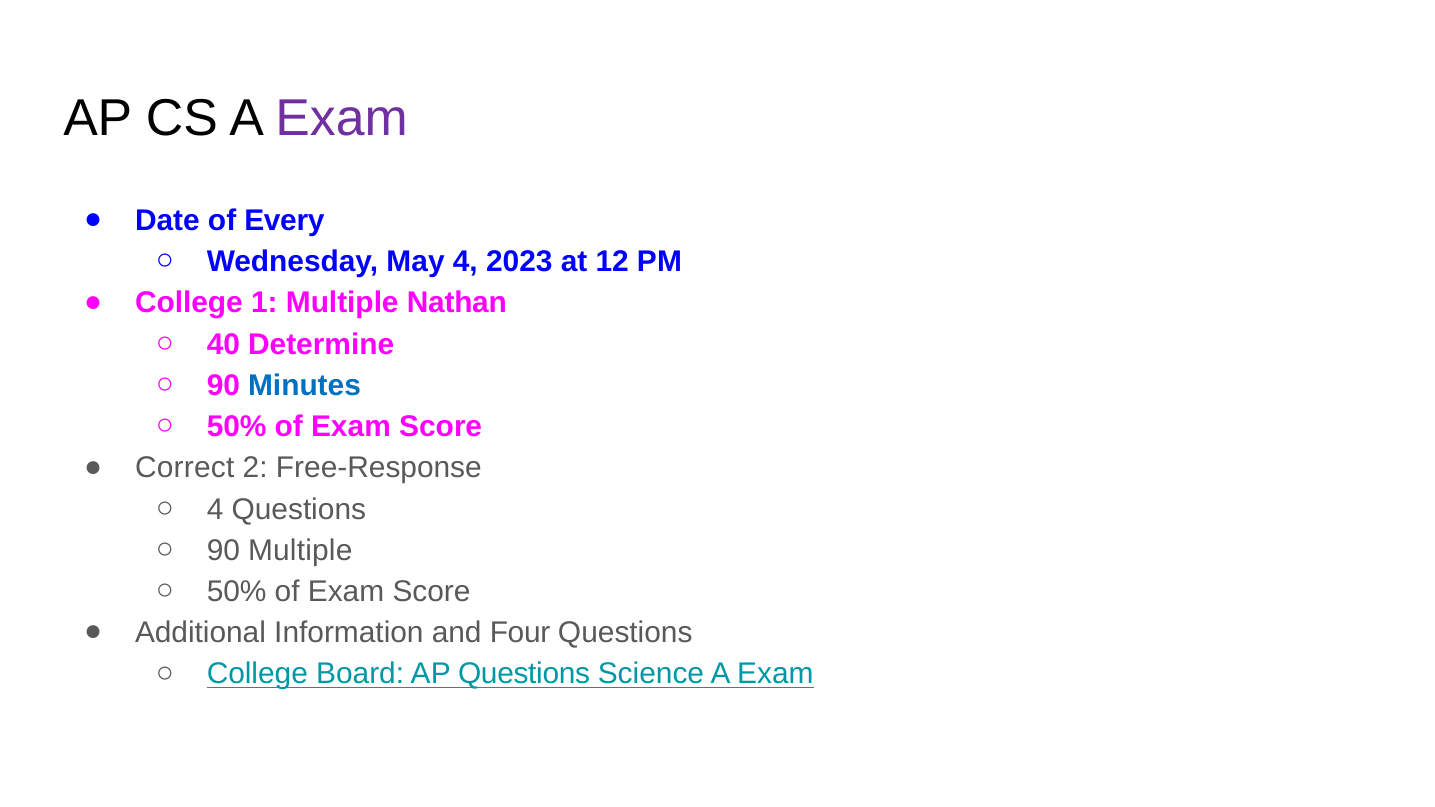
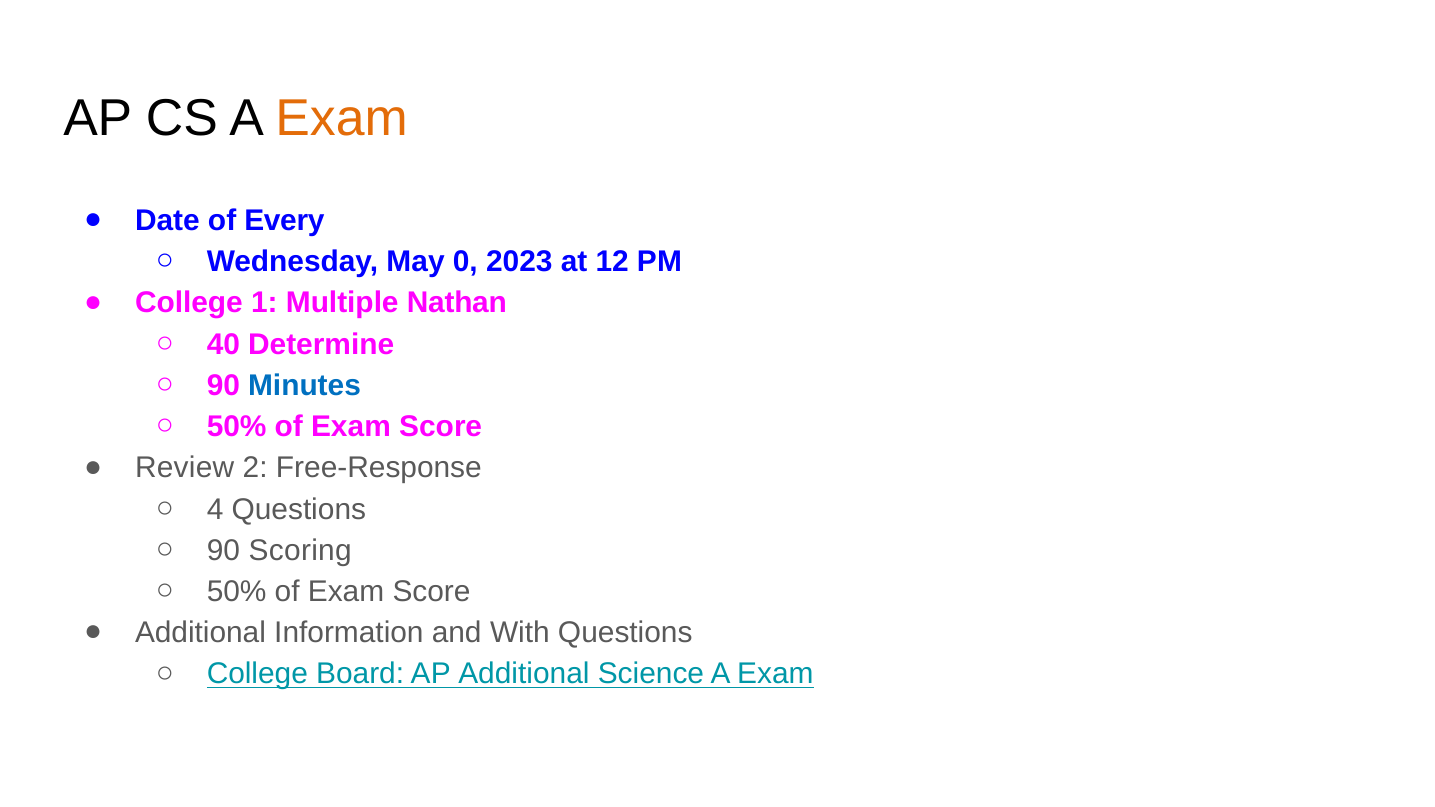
Exam at (342, 119) colour: purple -> orange
May 4: 4 -> 0
Correct: Correct -> Review
90 Multiple: Multiple -> Scoring
Four: Four -> With
AP Questions: Questions -> Additional
